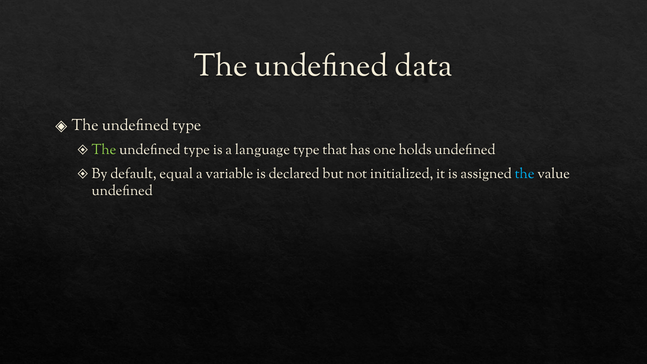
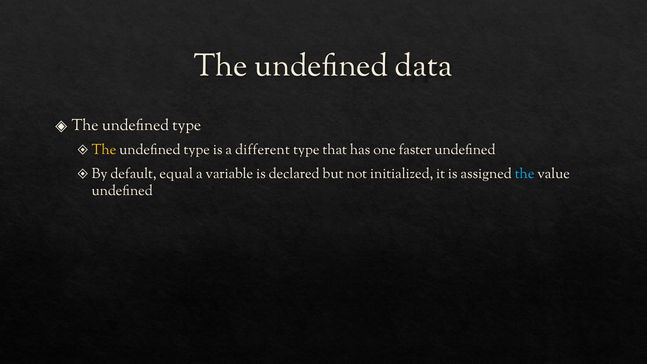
The at (104, 149) colour: light green -> yellow
language: language -> different
holds: holds -> faster
